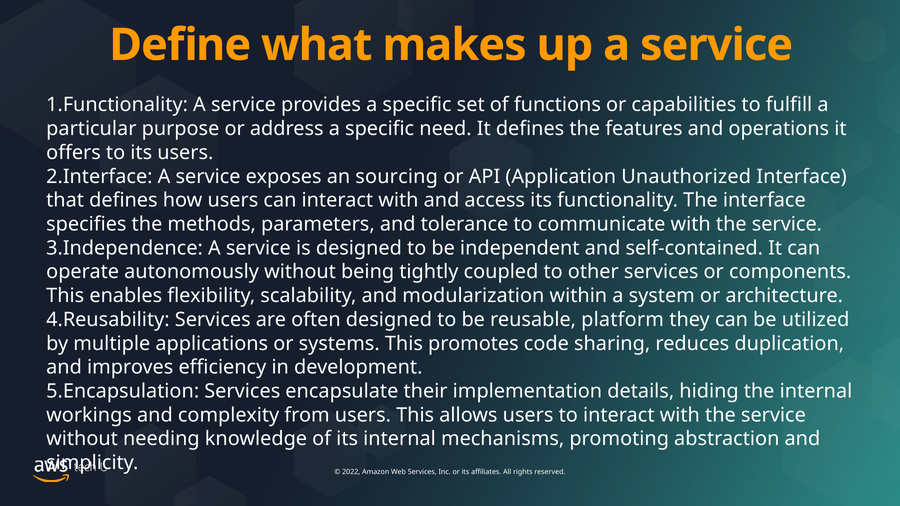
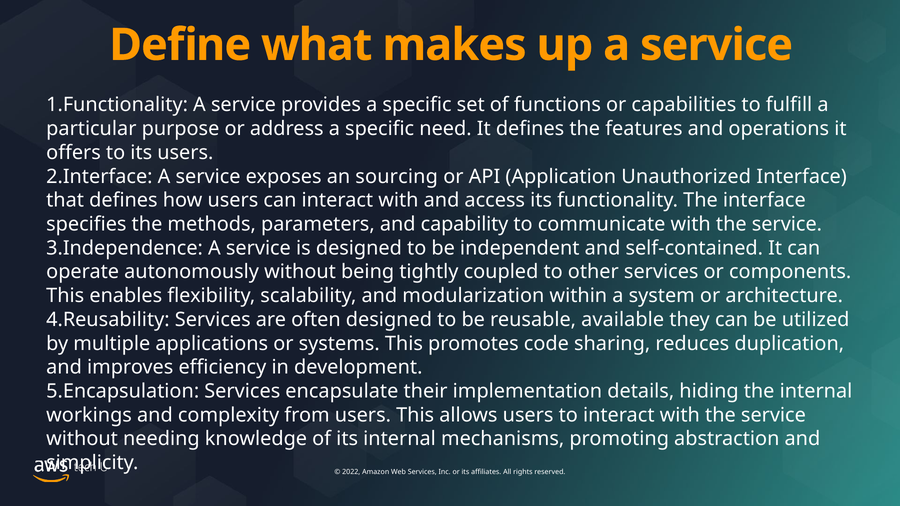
tolerance: tolerance -> capability
platform: platform -> available
